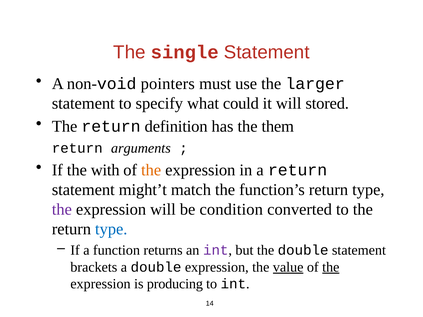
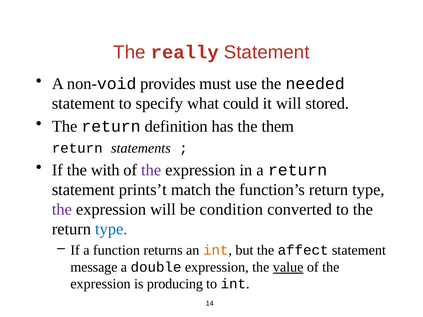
single: single -> really
pointers: pointers -> provides
larger: larger -> needed
arguments: arguments -> statements
the at (151, 170) colour: orange -> purple
might’t: might’t -> prints’t
int at (216, 250) colour: purple -> orange
the double: double -> affect
brackets: brackets -> message
the at (331, 267) underline: present -> none
